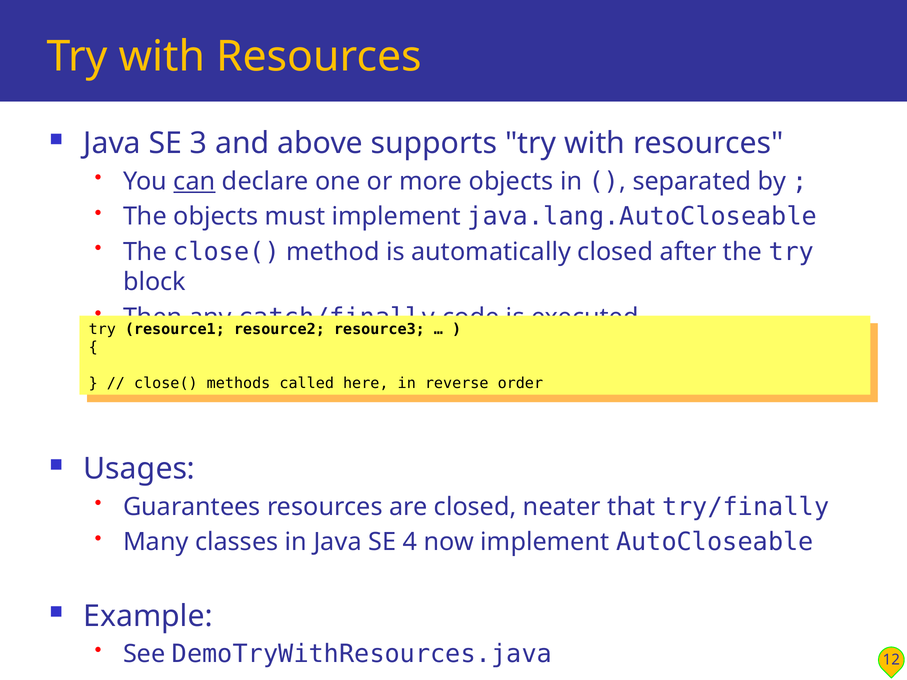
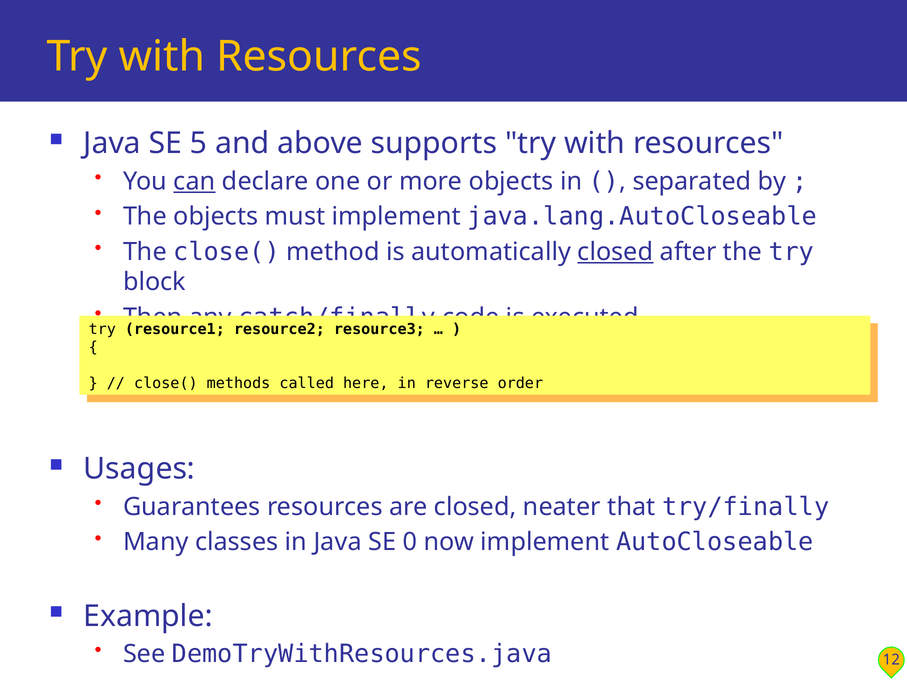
3: 3 -> 5
closed at (615, 252) underline: none -> present
4: 4 -> 0
